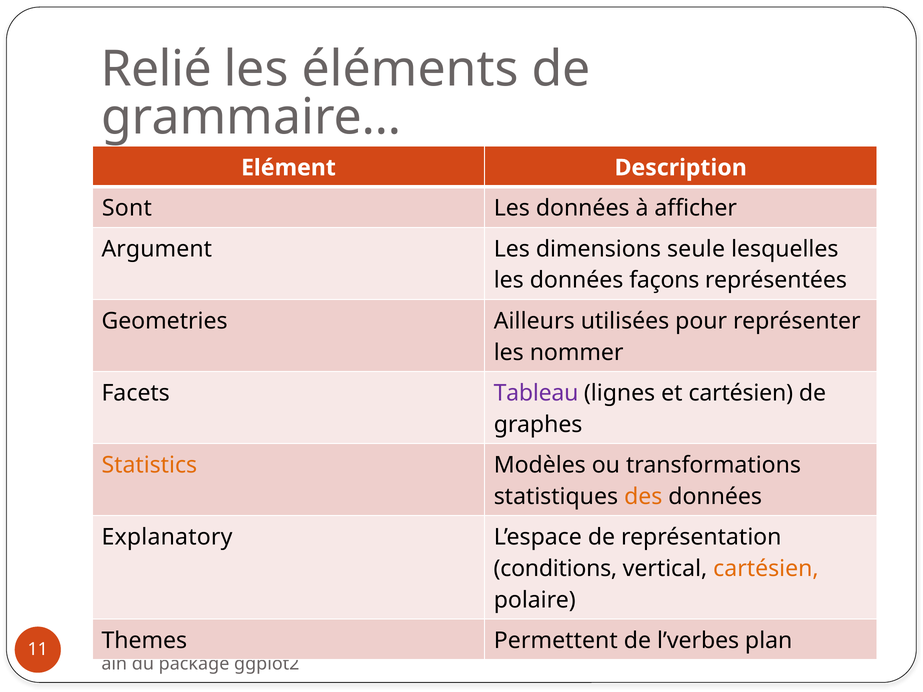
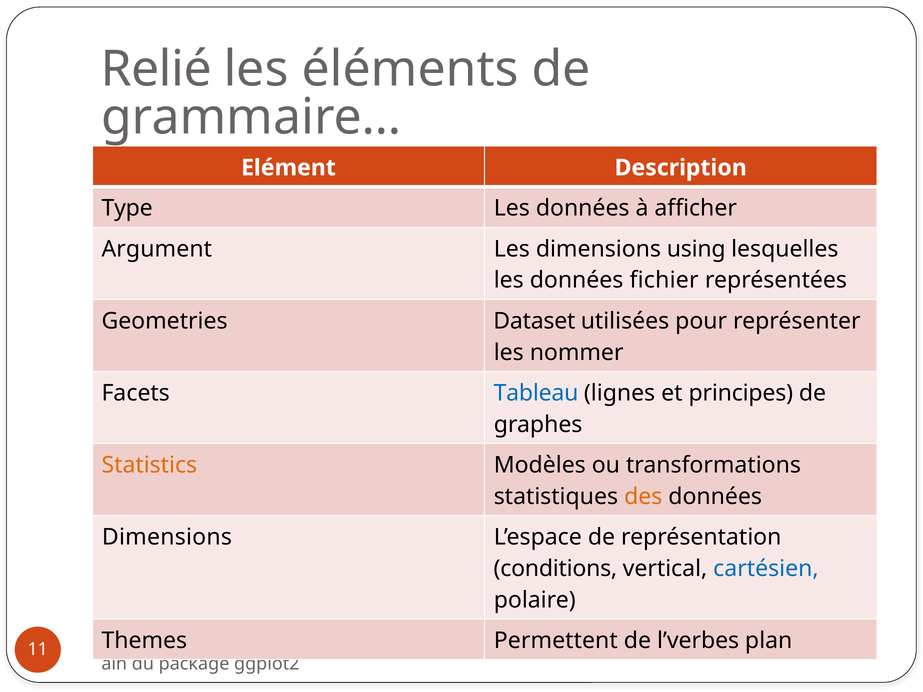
Sont: Sont -> Type
seule: seule -> using
façons: façons -> fichier
Ailleurs: Ailleurs -> Dataset
Tableau colour: purple -> blue
et cartésien: cartésien -> principes
Explanatory at (167, 537): Explanatory -> Dimensions
cartésien at (766, 569) colour: orange -> blue
